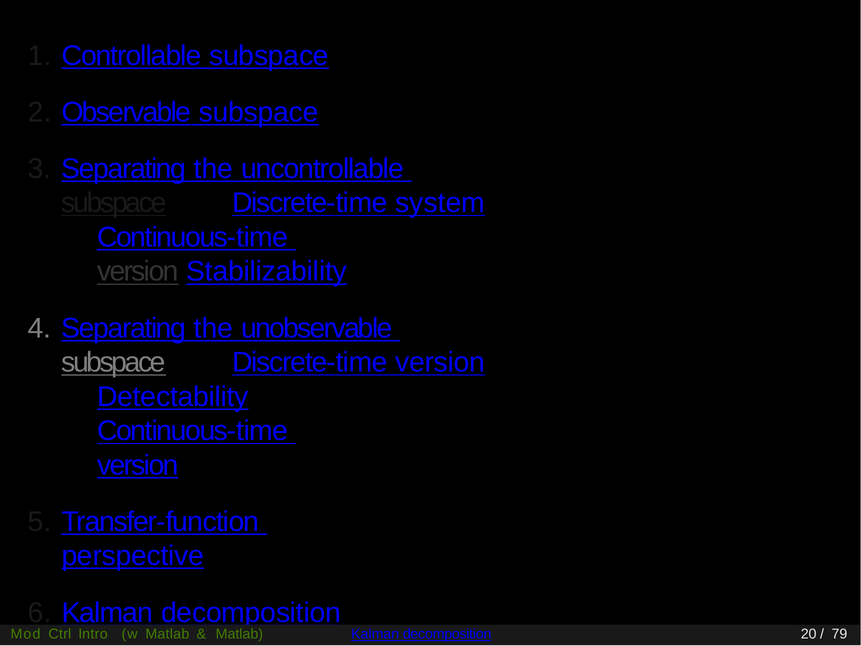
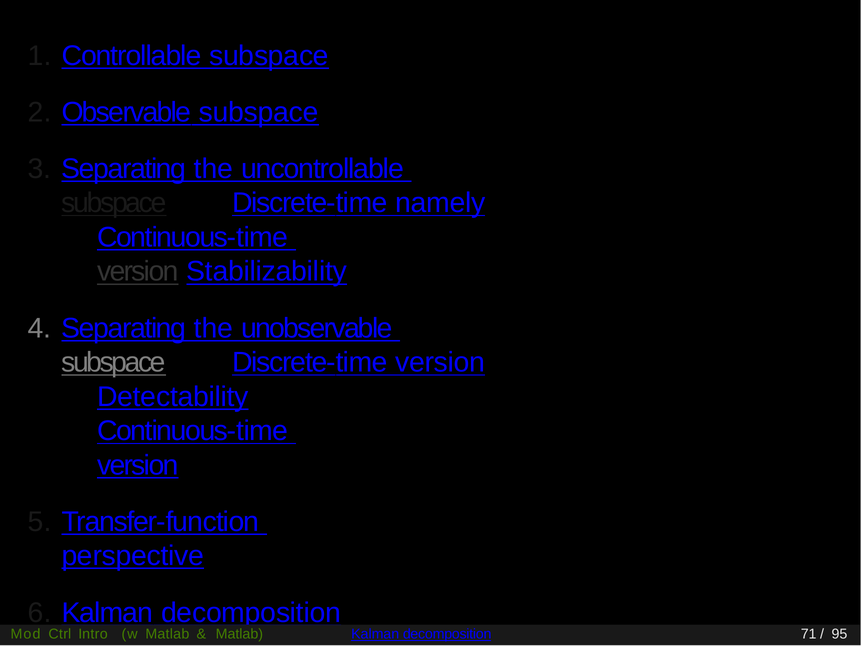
system: system -> namely
20: 20 -> 71
79: 79 -> 95
